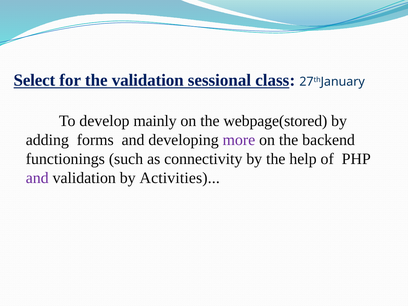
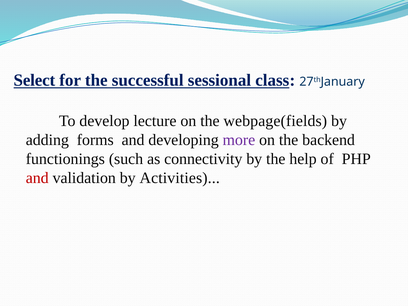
the validation: validation -> successful
mainly: mainly -> lecture
webpage(stored: webpage(stored -> webpage(fields
and at (37, 178) colour: purple -> red
